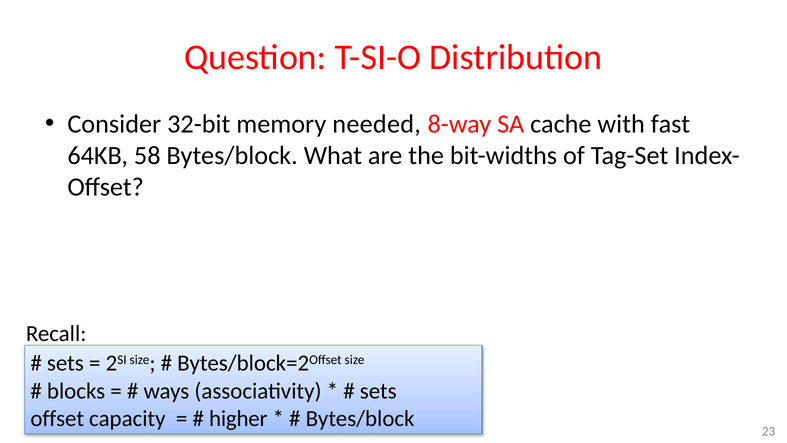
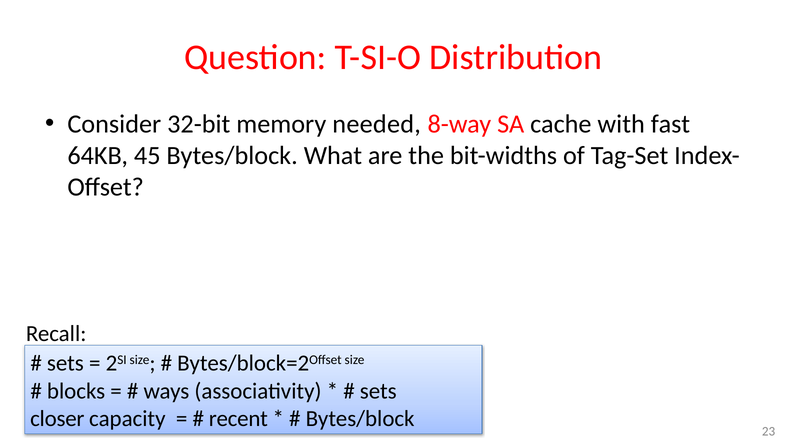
58: 58 -> 45
offset at (57, 418): offset -> closer
higher: higher -> recent
